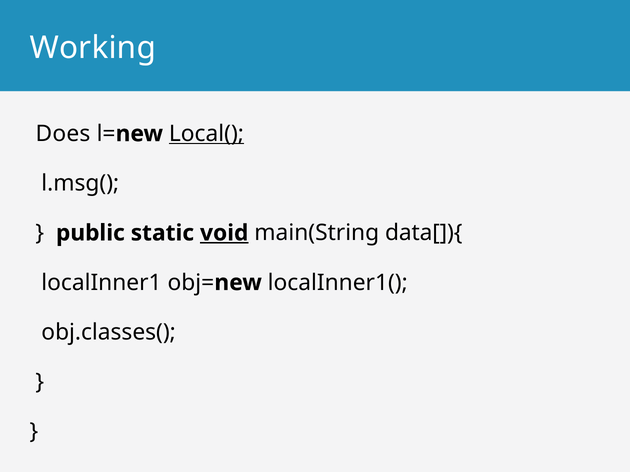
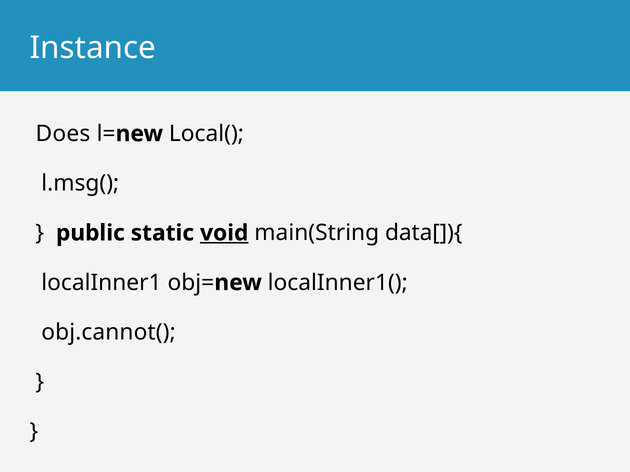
Working: Working -> Instance
Local( underline: present -> none
obj.classes(: obj.classes( -> obj.cannot(
